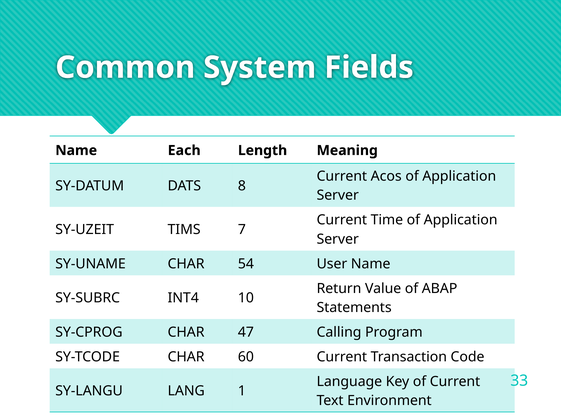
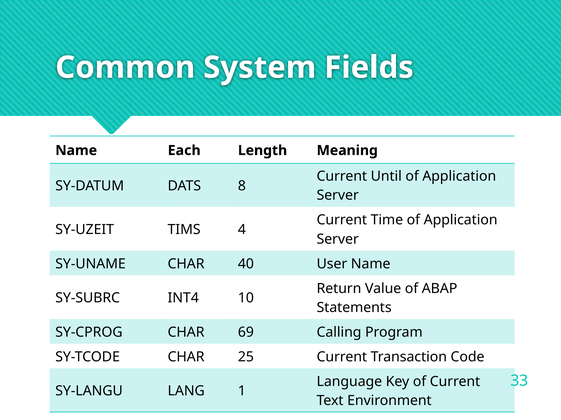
Acos: Acos -> Until
7: 7 -> 4
54: 54 -> 40
47: 47 -> 69
60: 60 -> 25
